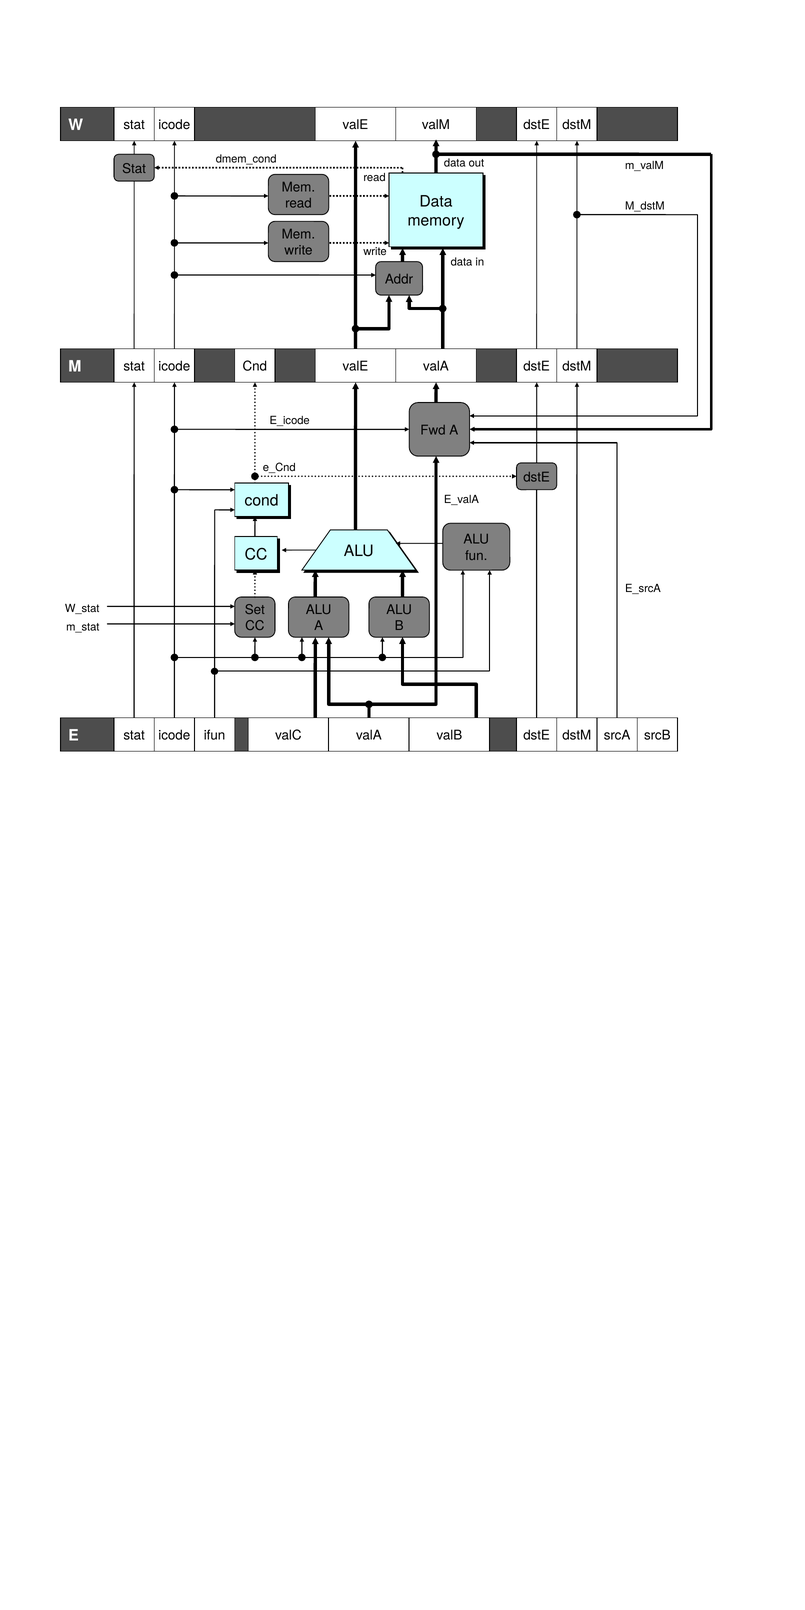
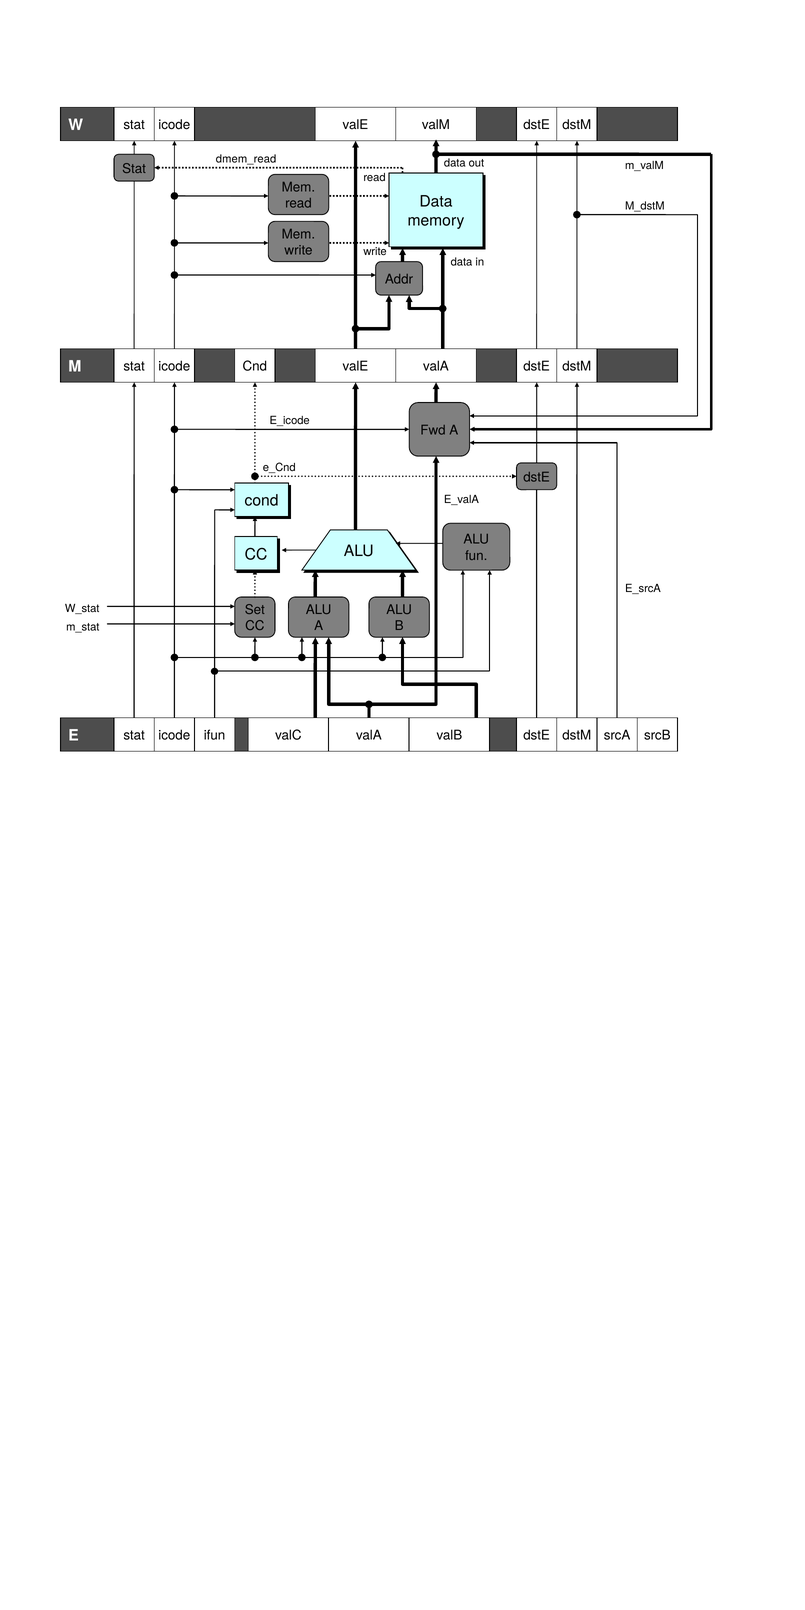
dmem_cond: dmem_cond -> dmem_read
